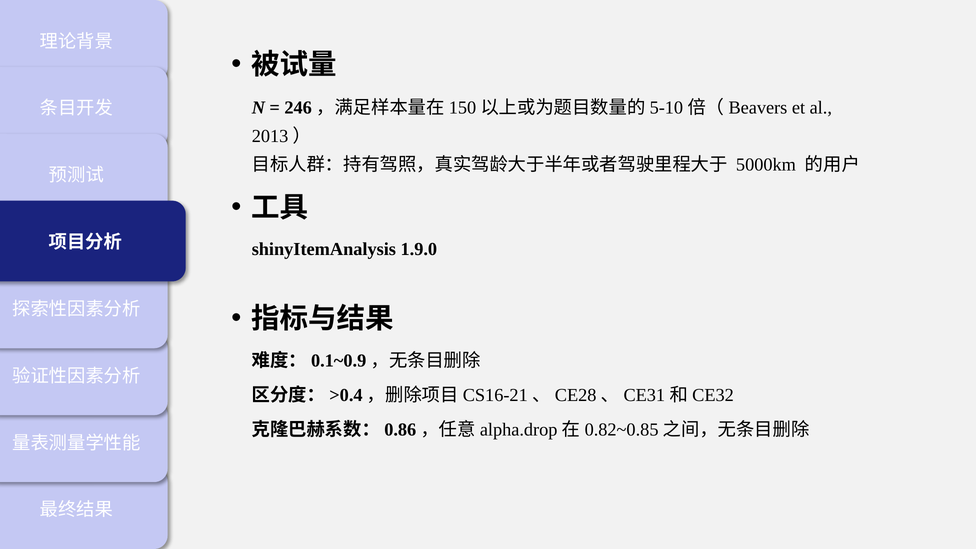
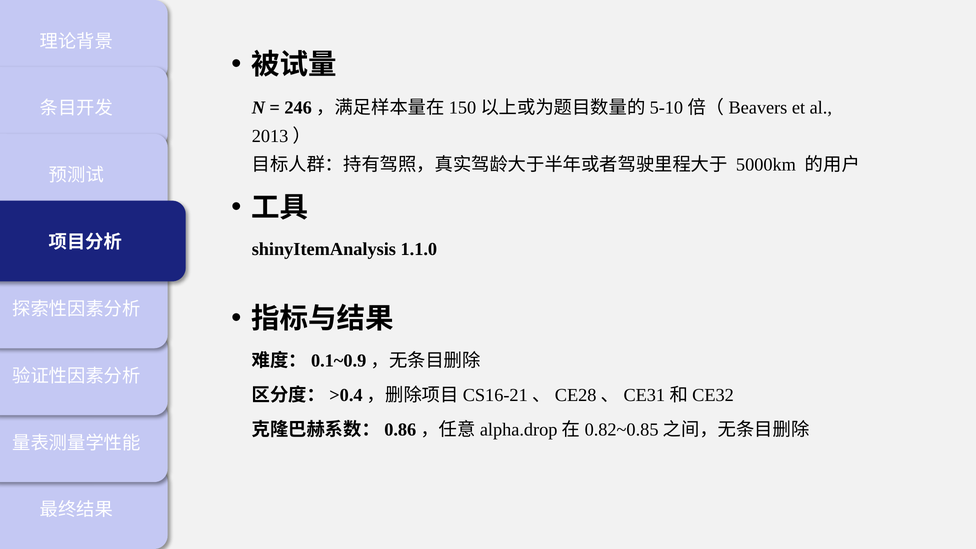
1.9.0: 1.9.0 -> 1.1.0
